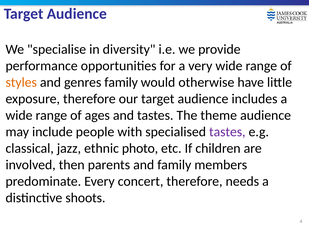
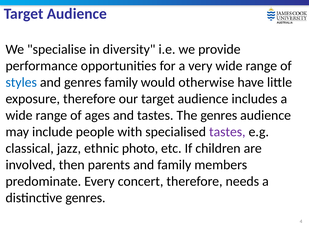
styles colour: orange -> blue
The theme: theme -> genres
distinctive shoots: shoots -> genres
